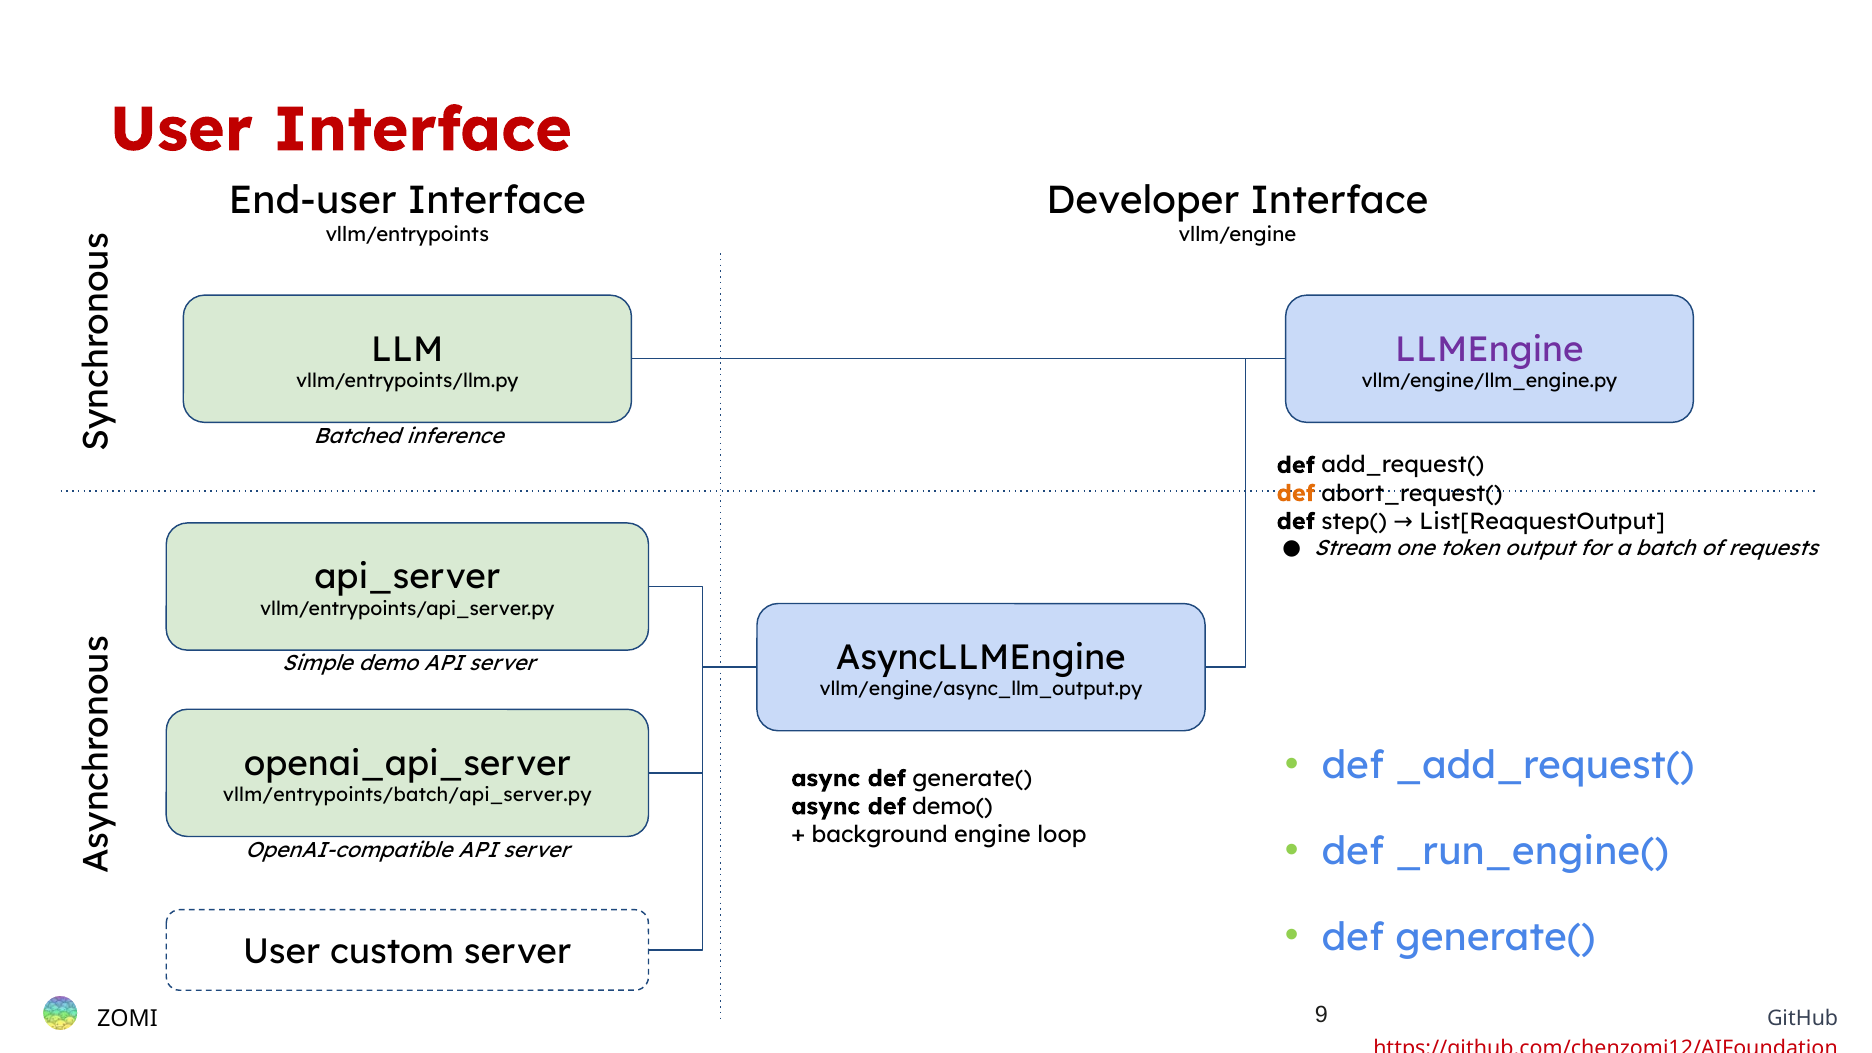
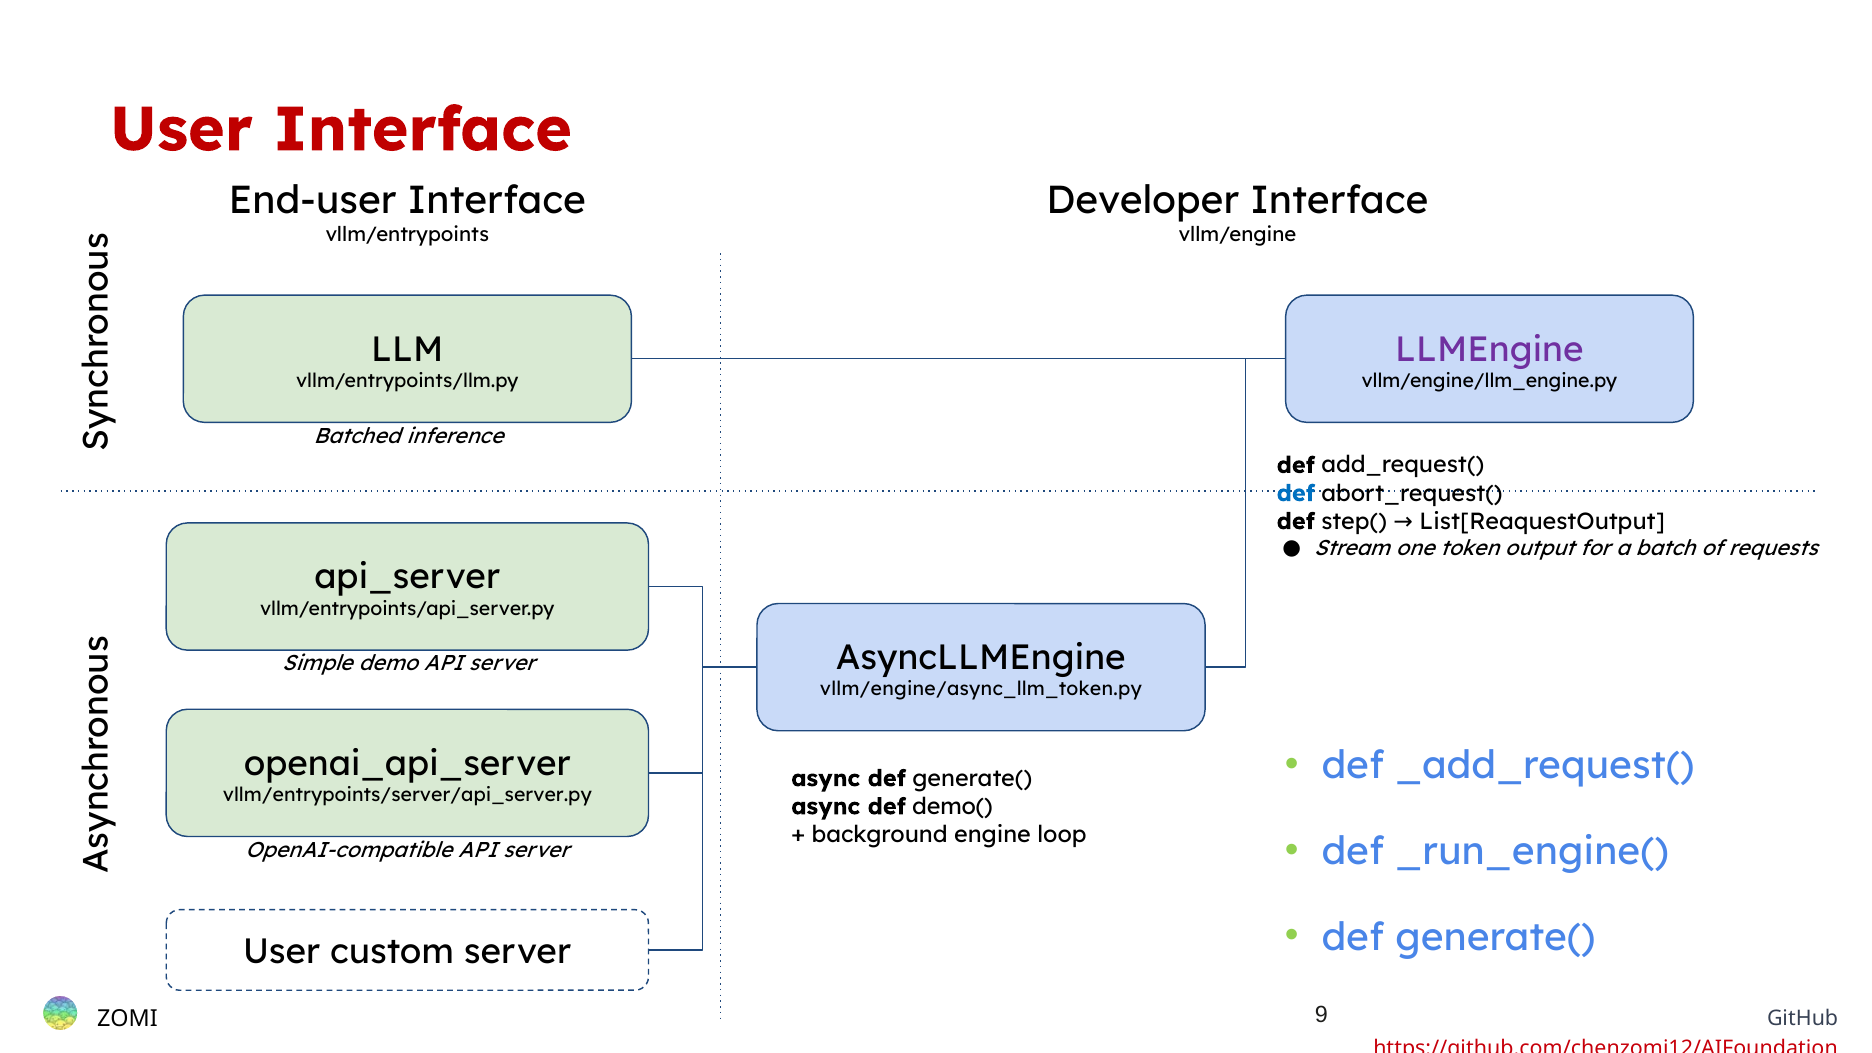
def at (1296, 493) colour: orange -> blue
vllm/engine/async_llm_output.py: vllm/engine/async_llm_output.py -> vllm/engine/async_llm_token.py
vllm/entrypoints/batch/api_server.py: vllm/entrypoints/batch/api_server.py -> vllm/entrypoints/server/api_server.py
